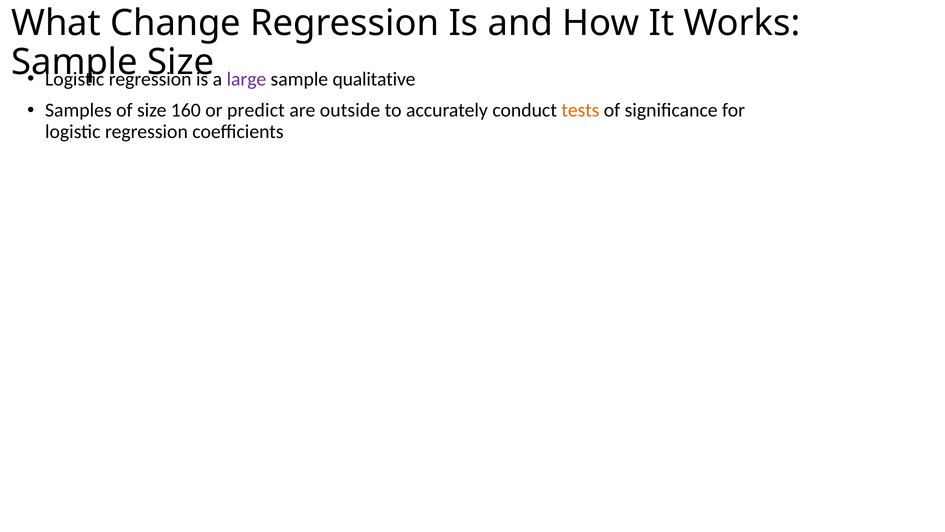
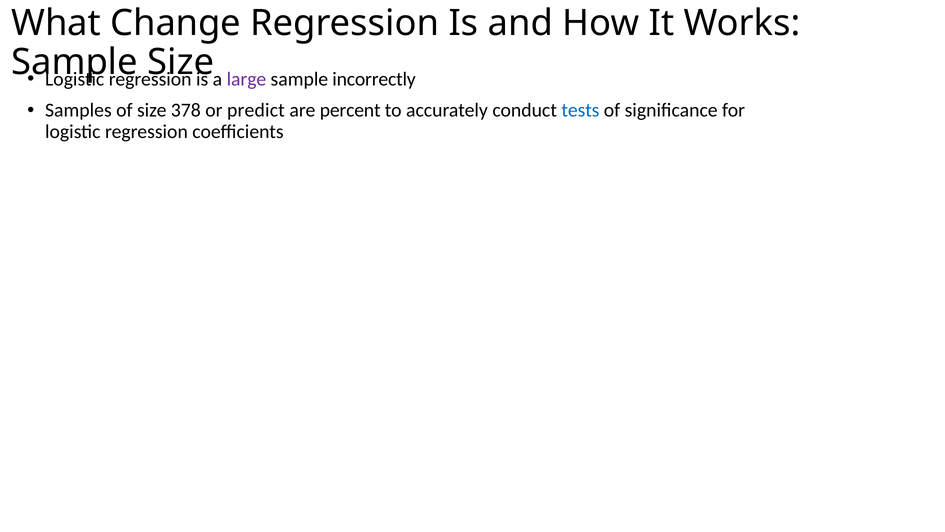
qualitative: qualitative -> incorrectly
160: 160 -> 378
outside: outside -> percent
tests colour: orange -> blue
